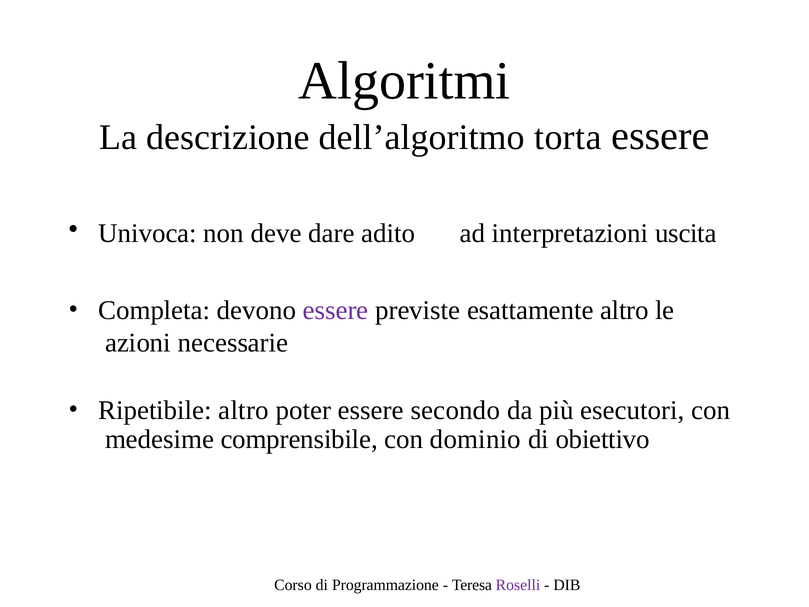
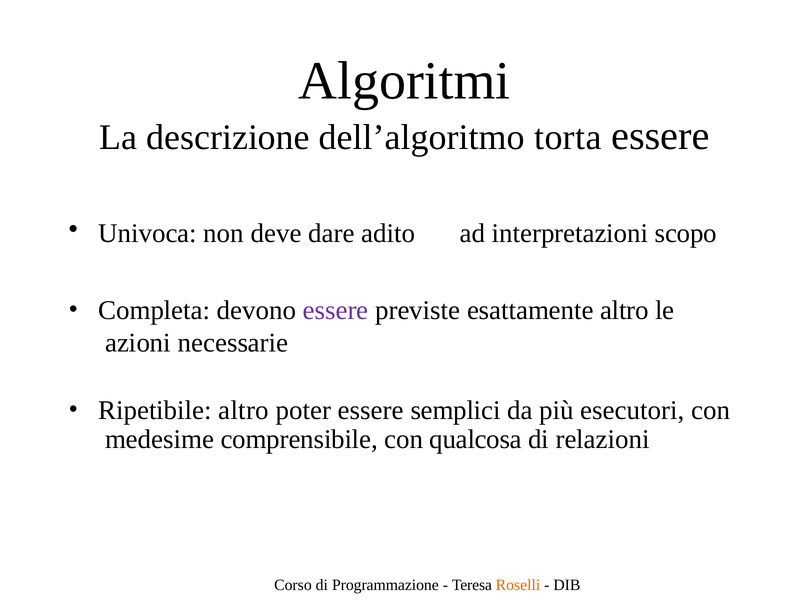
uscita: uscita -> scopo
secondo: secondo -> semplici
dominio: dominio -> qualcosa
obiettivo: obiettivo -> relazioni
Roselli colour: purple -> orange
